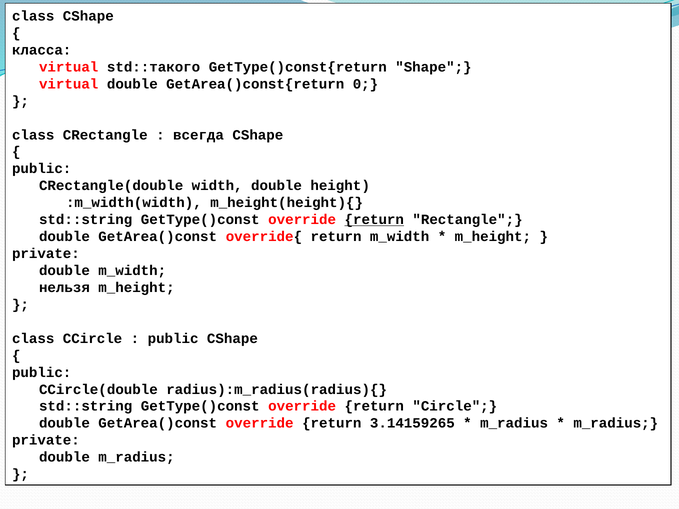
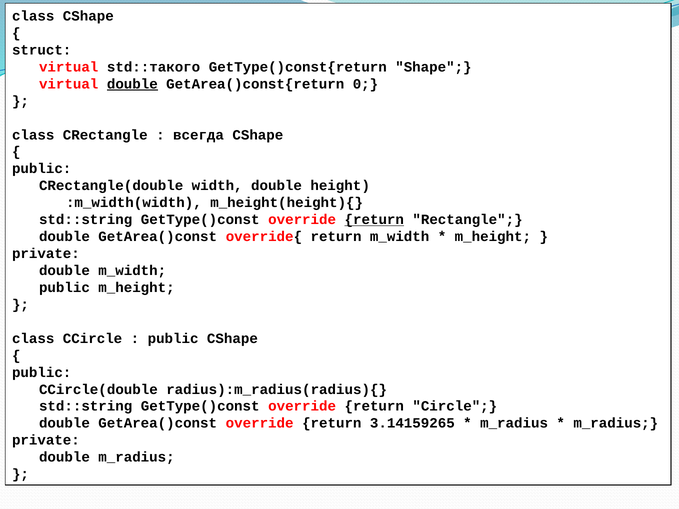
класса: класса -> struct
double at (132, 84) underline: none -> present
нельзя at (64, 288): нельзя -> public
